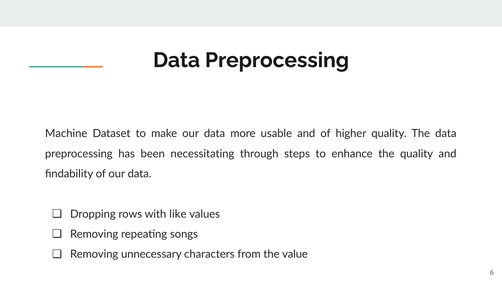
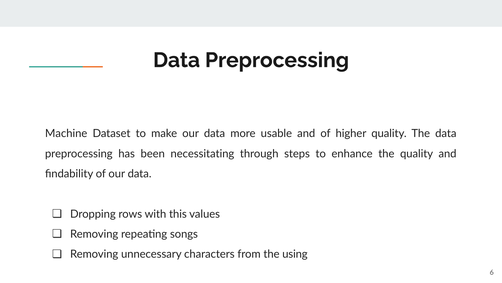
like: like -> this
value: value -> using
